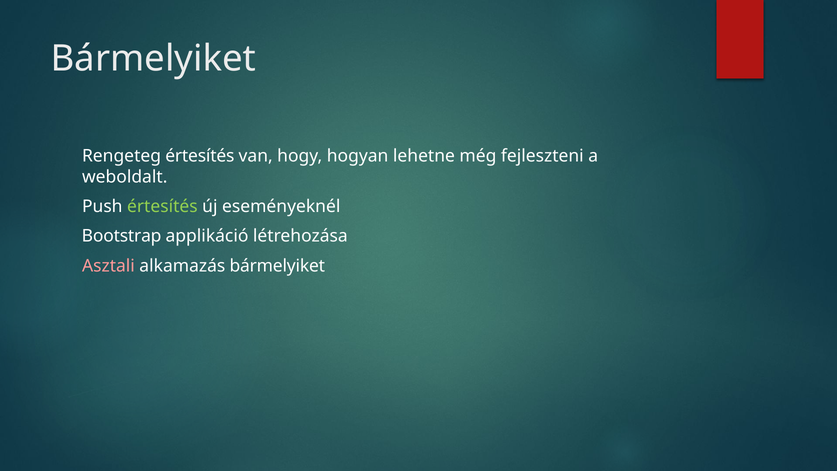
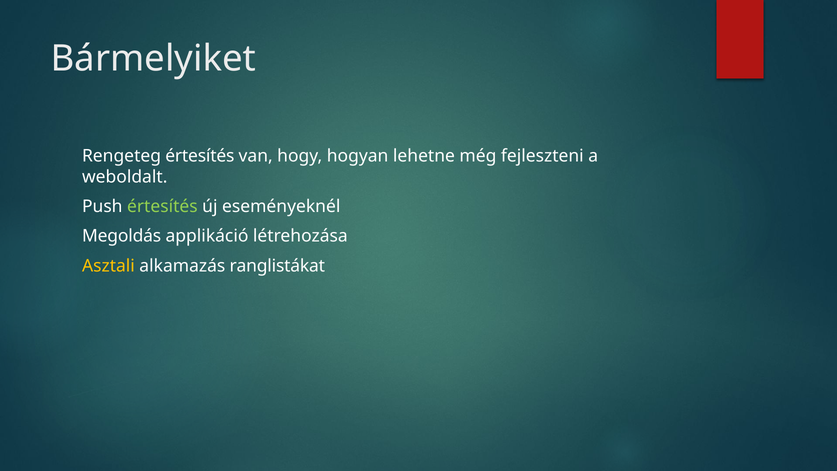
Bootstrap: Bootstrap -> Megoldás
Asztali colour: pink -> yellow
alkamazás bármelyiket: bármelyiket -> ranglistákat
